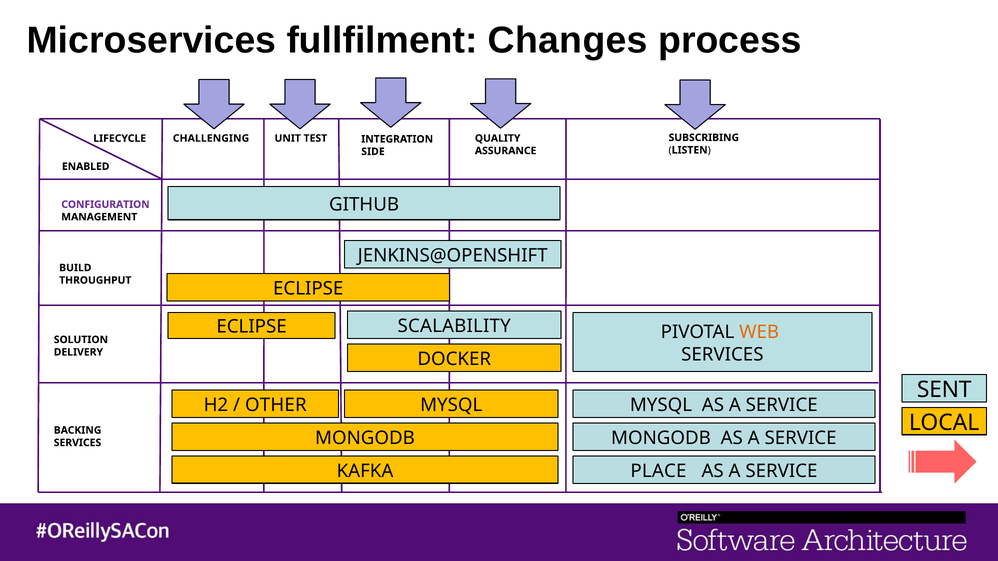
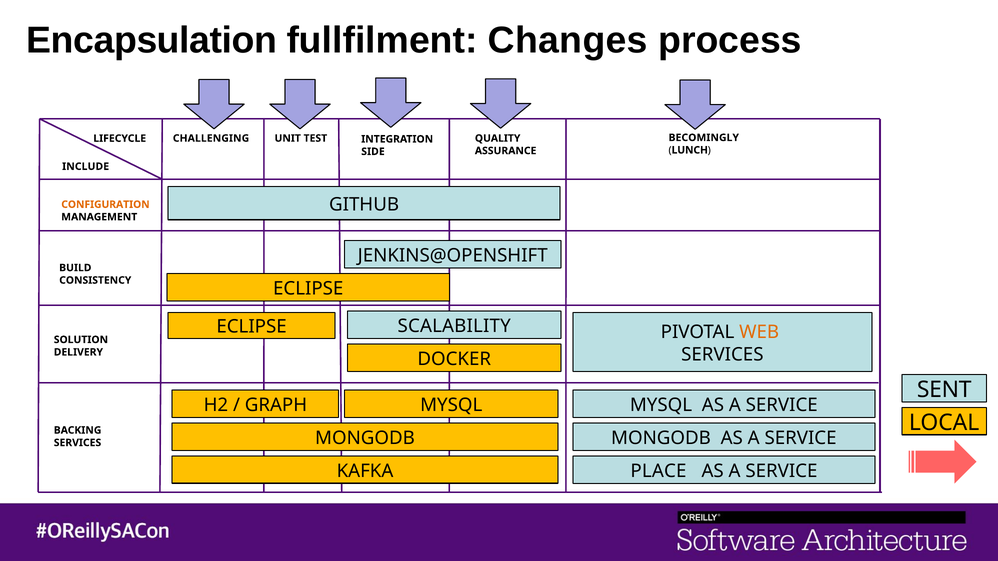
Microservices: Microservices -> Encapsulation
SUBSCRIBING: SUBSCRIBING -> BECOMINGLY
LISTEN: LISTEN -> LUNCH
ENABLED: ENABLED -> INCLUDE
CONFIGURATION colour: purple -> orange
THROUGHPUT: THROUGHPUT -> CONSISTENCY
OTHER: OTHER -> GRAPH
